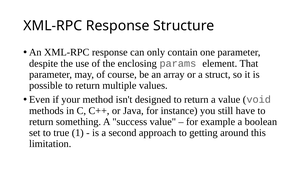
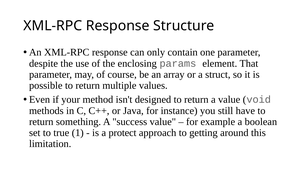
second: second -> protect
